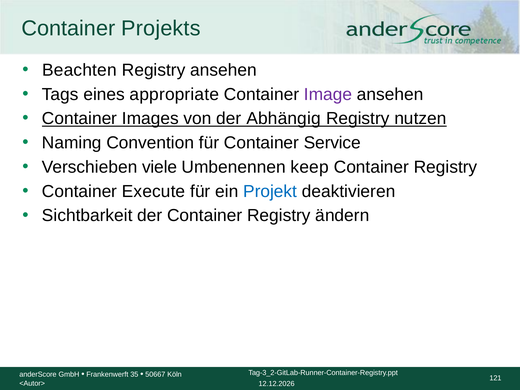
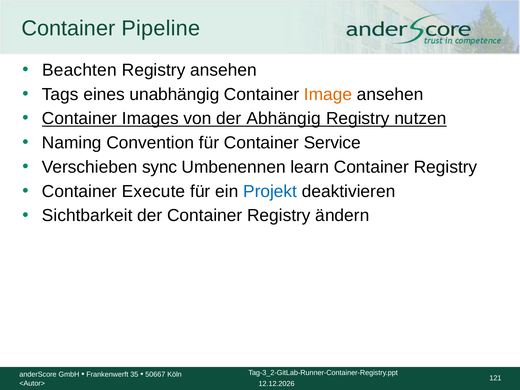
Projekts: Projekts -> Pipeline
appropriate: appropriate -> unabhängig
Image colour: purple -> orange
viele: viele -> sync
keep: keep -> learn
